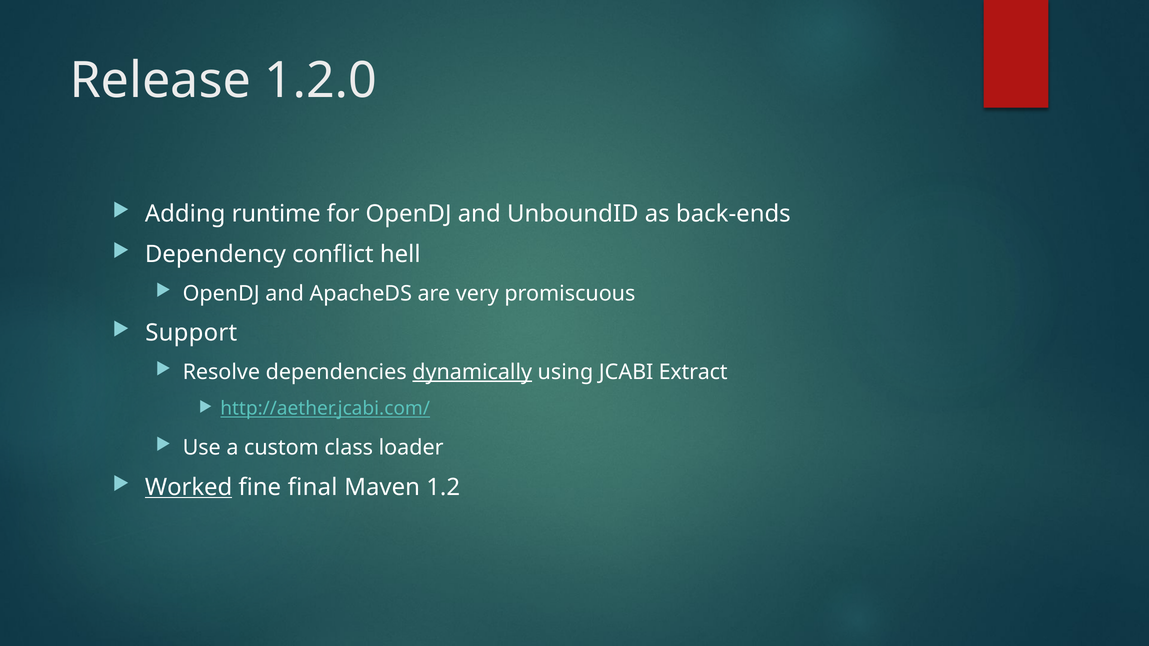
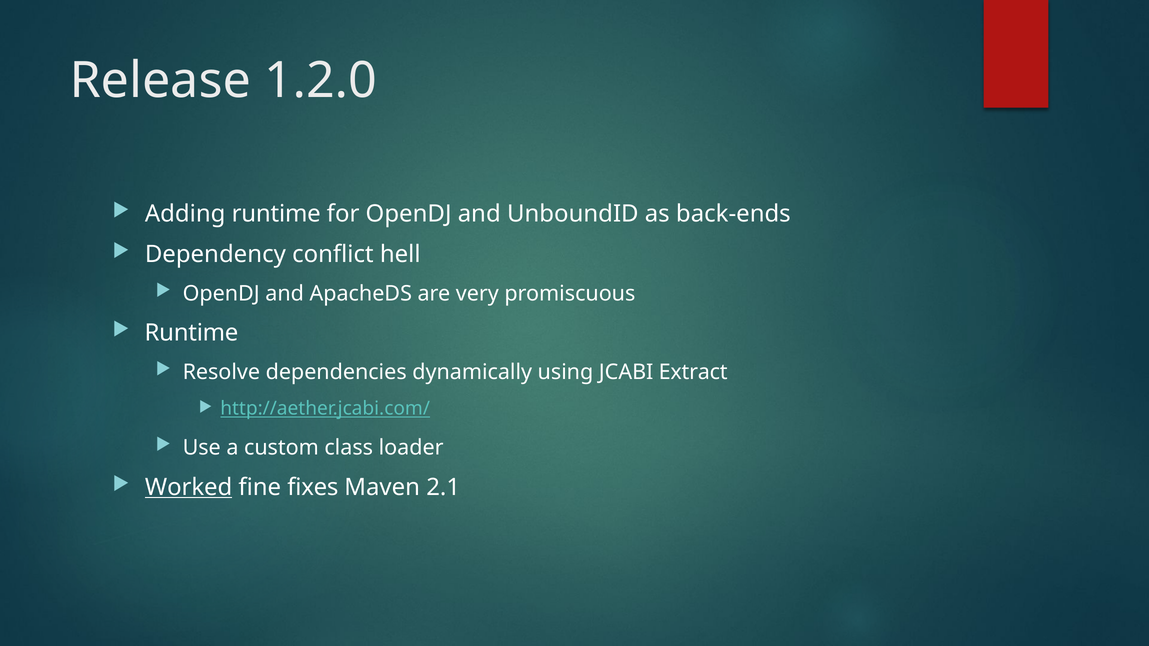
Support at (191, 333): Support -> Runtime
dynamically underline: present -> none
final: final -> fixes
1.2: 1.2 -> 2.1
